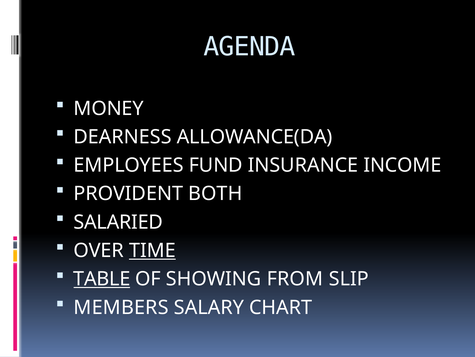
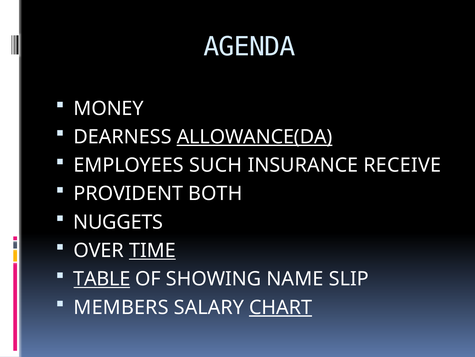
ALLOWANCE(DA underline: none -> present
FUND: FUND -> SUCH
INCOME: INCOME -> RECEIVE
SALARIED: SALARIED -> NUGGETS
FROM: FROM -> NAME
CHART underline: none -> present
